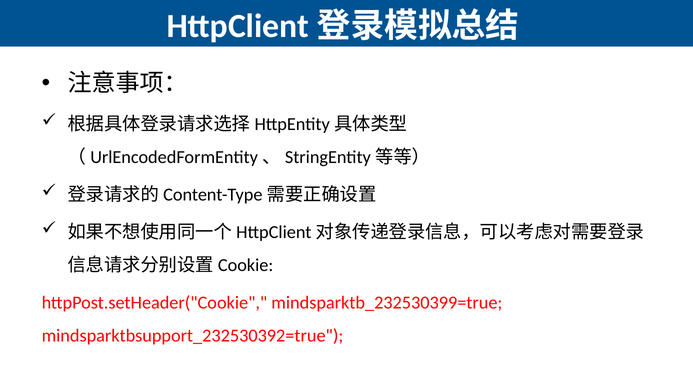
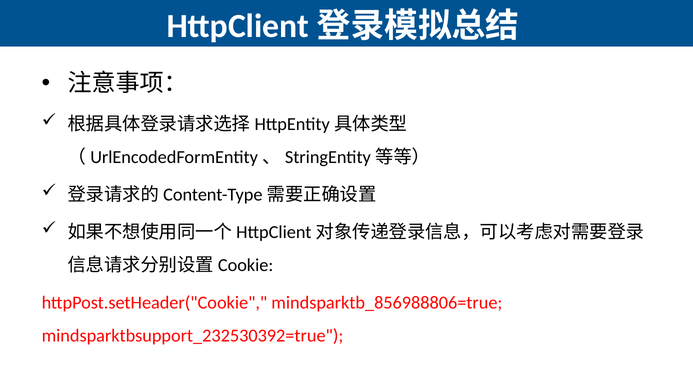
mindsparktb_232530399=true: mindsparktb_232530399=true -> mindsparktb_856988806=true
